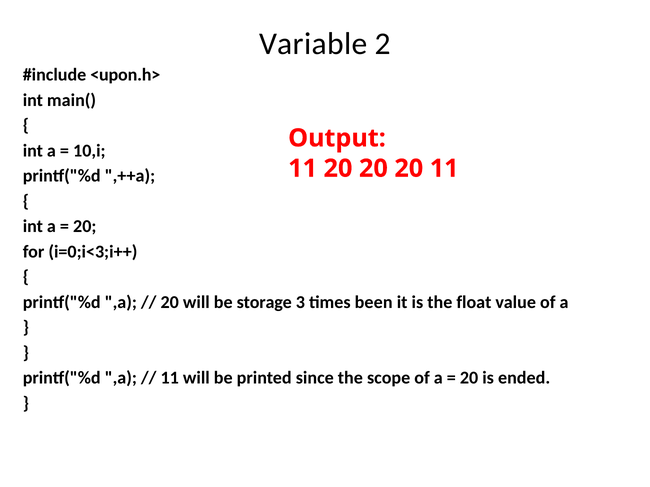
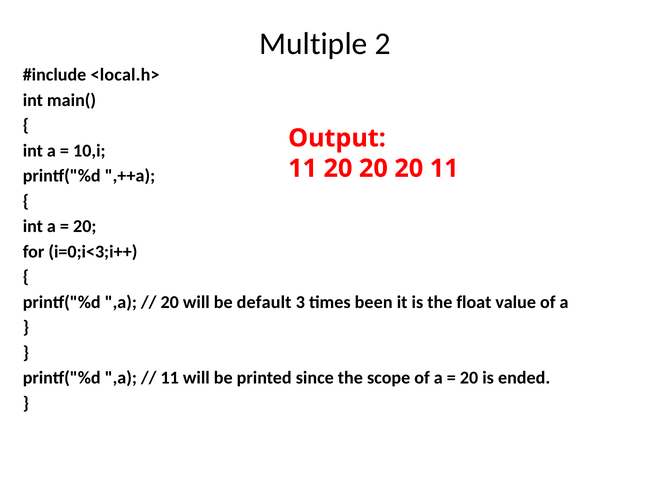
Variable: Variable -> Multiple
<upon.h>: <upon.h> -> <local.h>
storage: storage -> default
